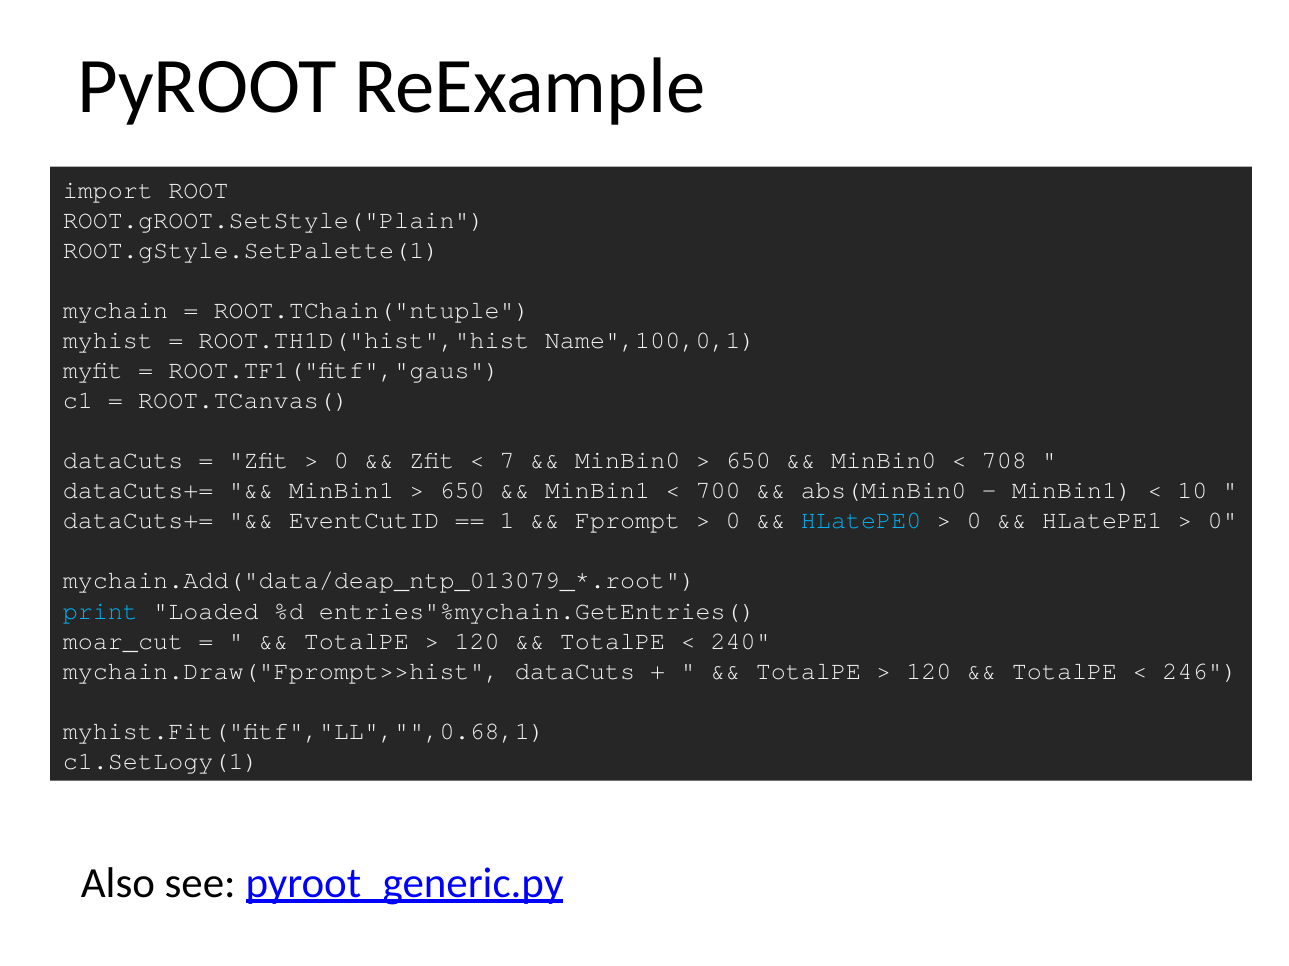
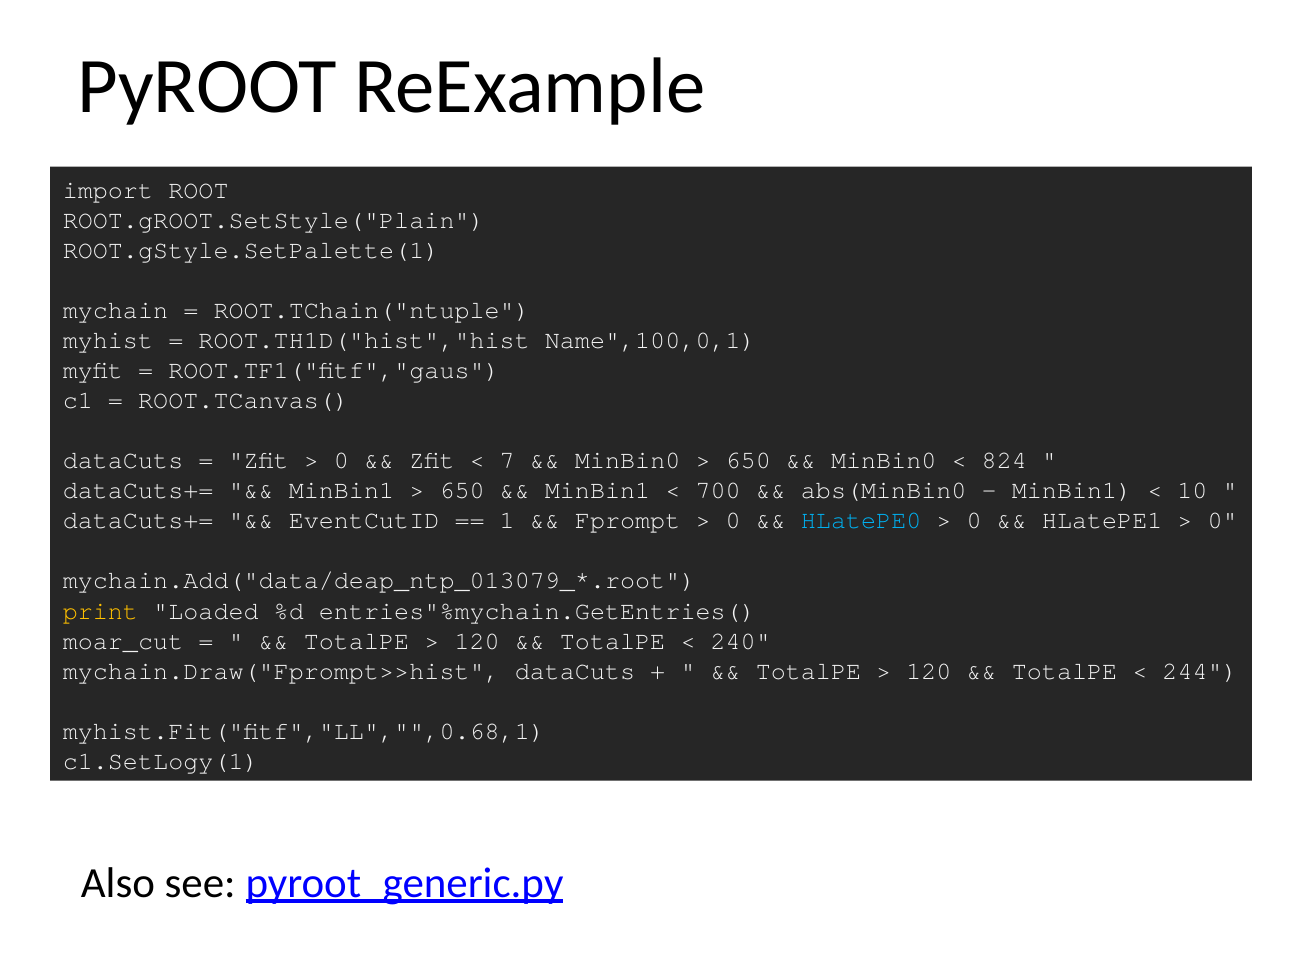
708: 708 -> 824
print colour: light blue -> yellow
246: 246 -> 244
